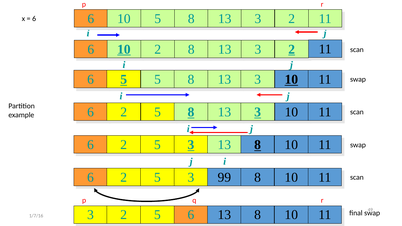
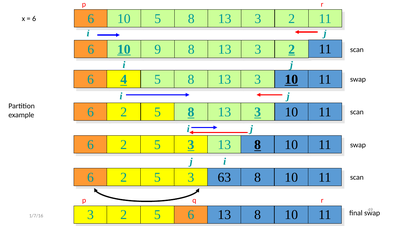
10 2: 2 -> 9
6 5: 5 -> 4
99: 99 -> 63
